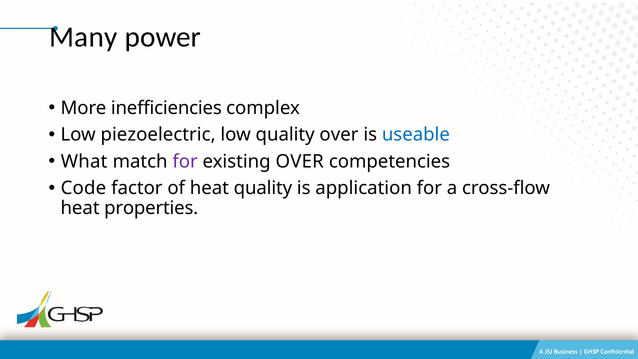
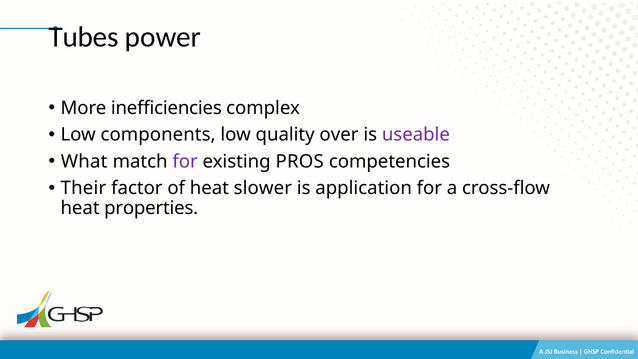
Many: Many -> Tubes
piezoelectric: piezoelectric -> components
useable colour: blue -> purple
existing OVER: OVER -> PROS
Code: Code -> Their
heat quality: quality -> slower
